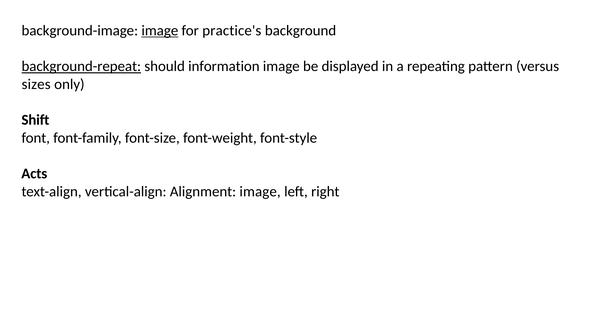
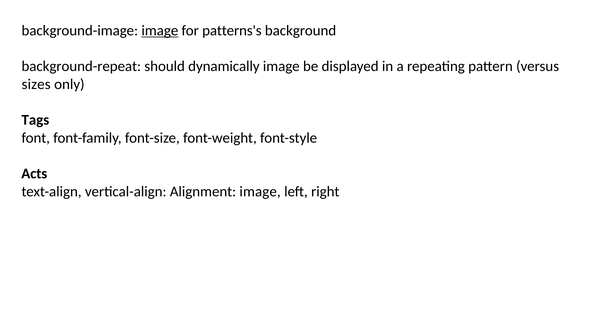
practice's: practice's -> patterns's
background-repeat underline: present -> none
information: information -> dynamically
Shift: Shift -> Tags
